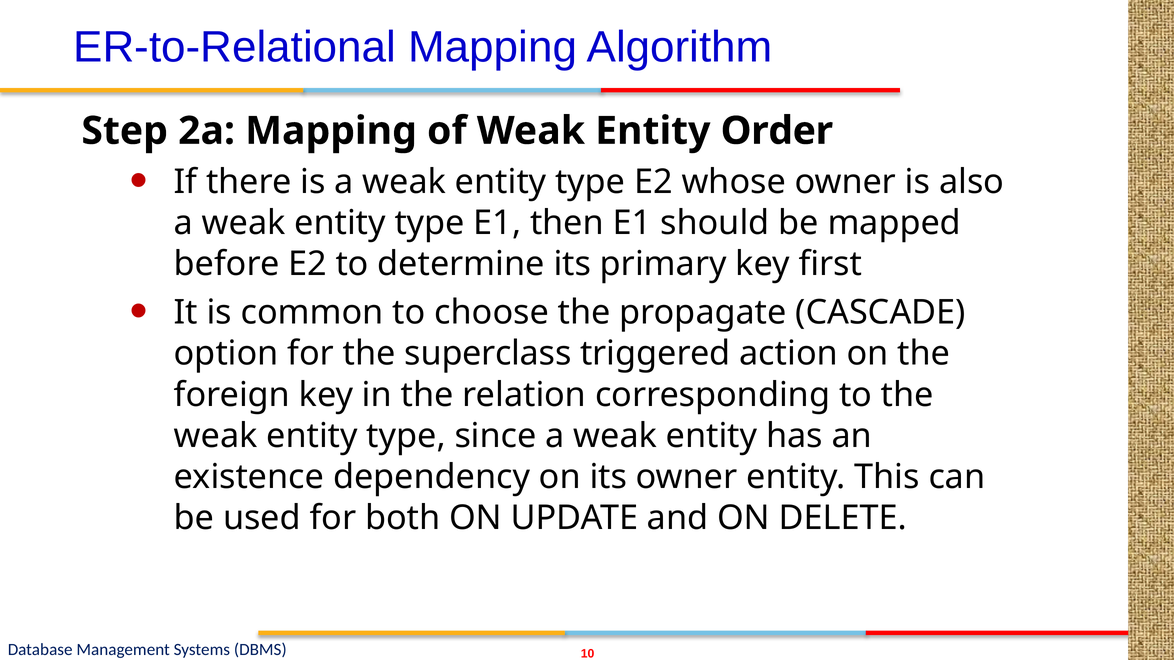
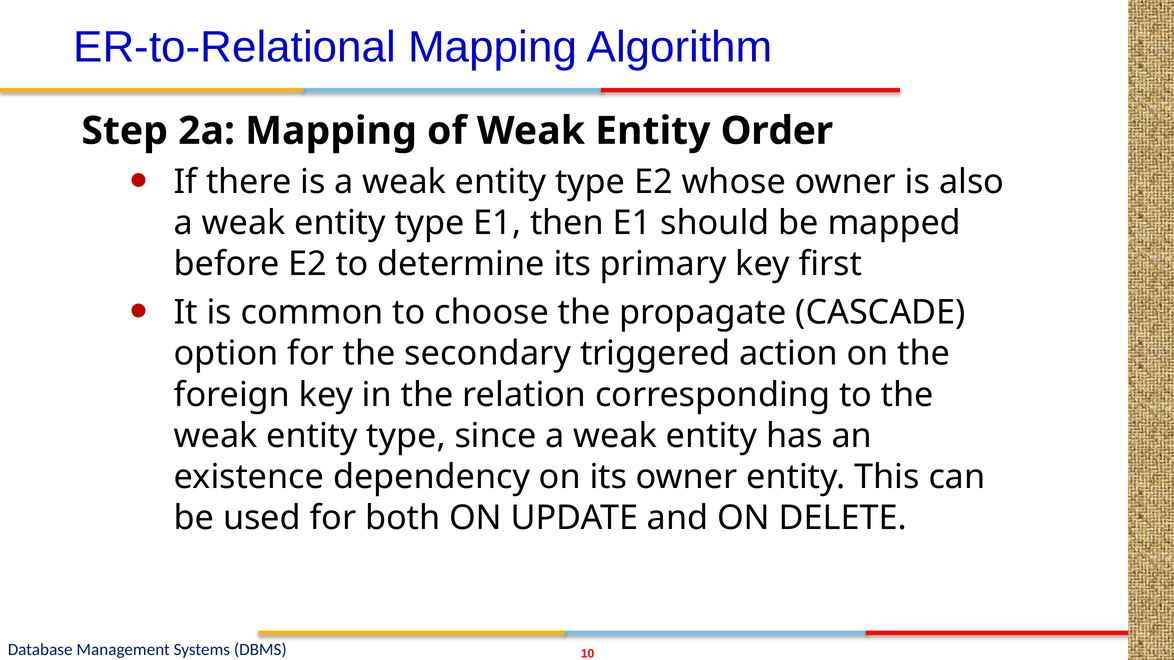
superclass: superclass -> secondary
